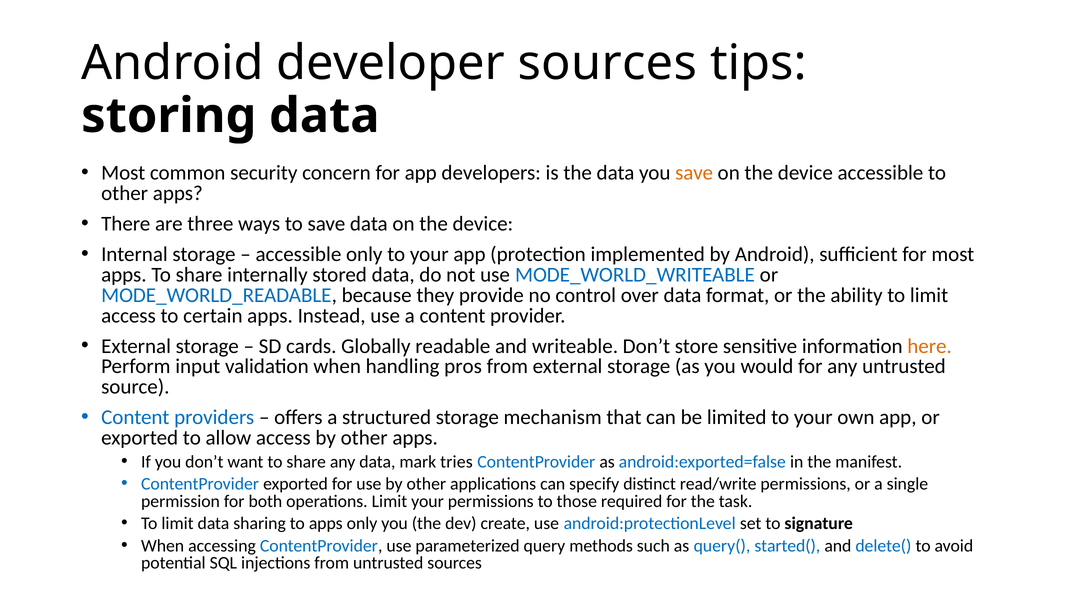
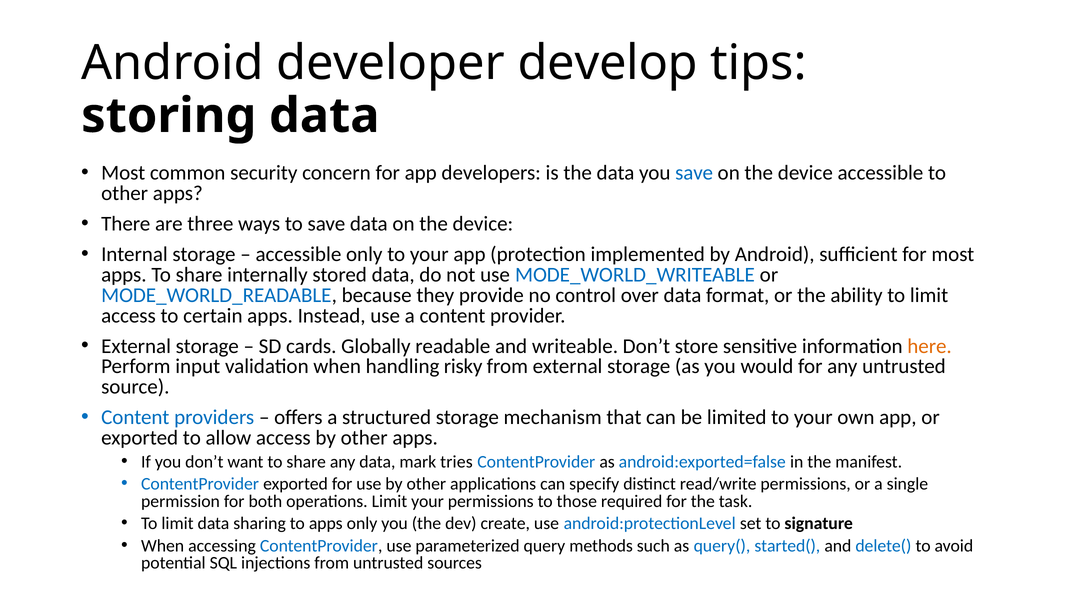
developer sources: sources -> develop
save at (694, 173) colour: orange -> blue
pros: pros -> risky
